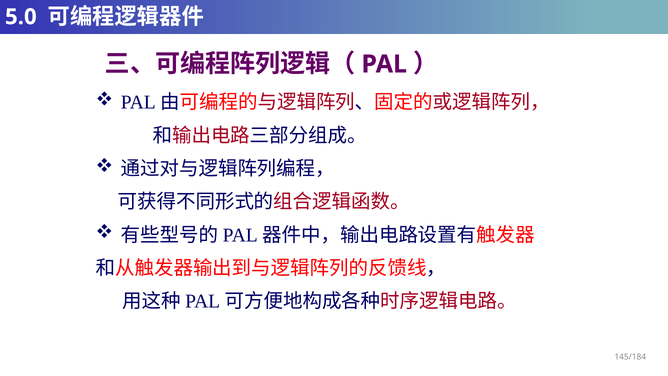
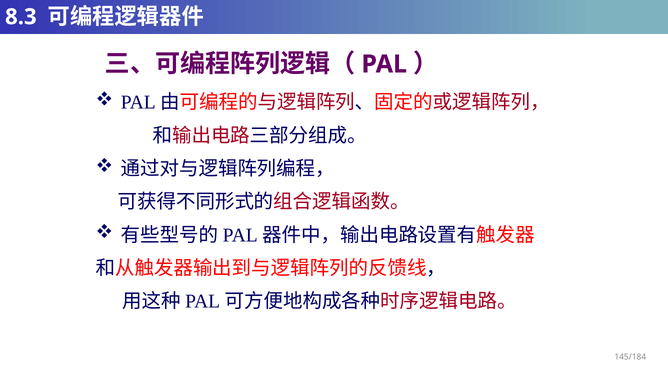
5.0: 5.0 -> 8.3
